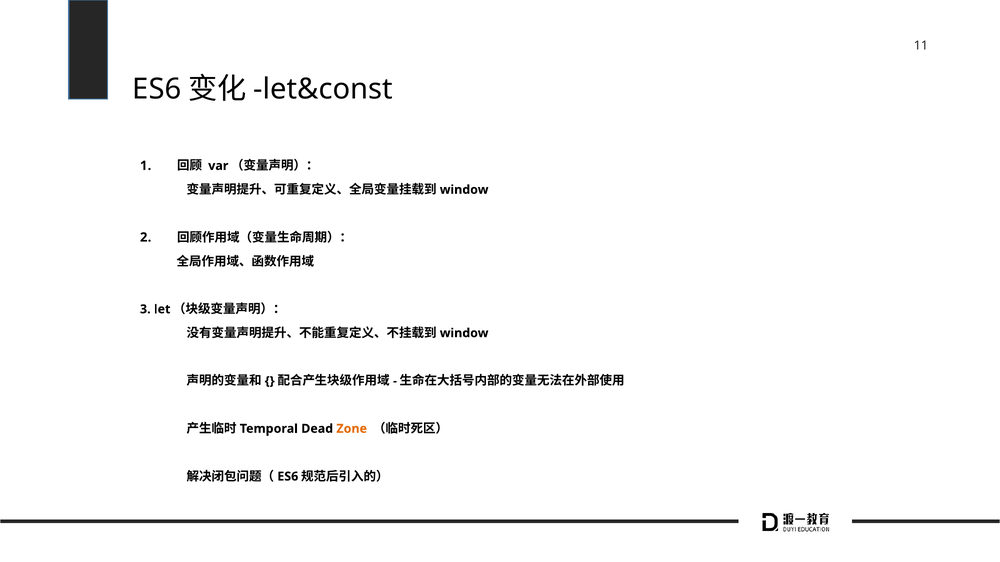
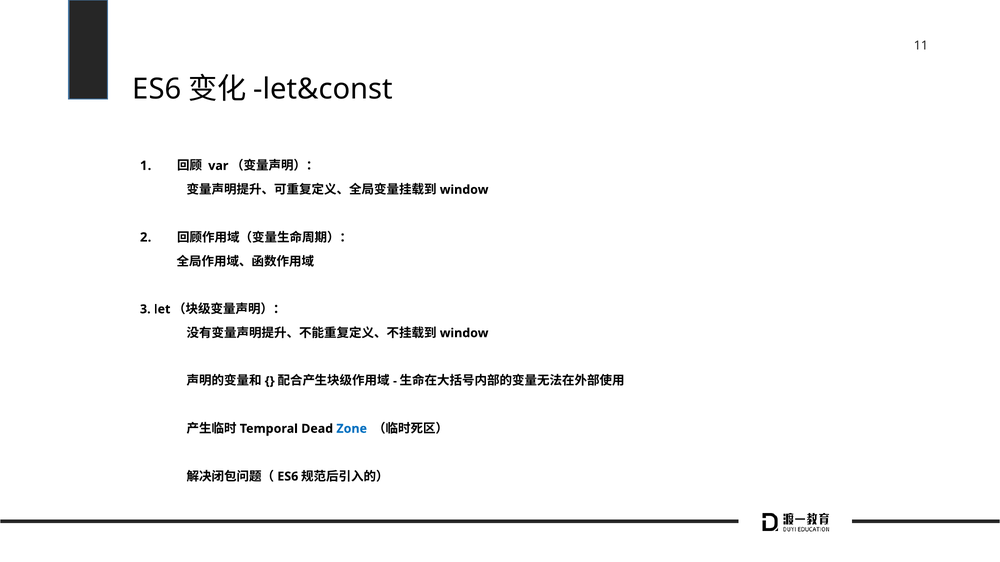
Zone colour: orange -> blue
